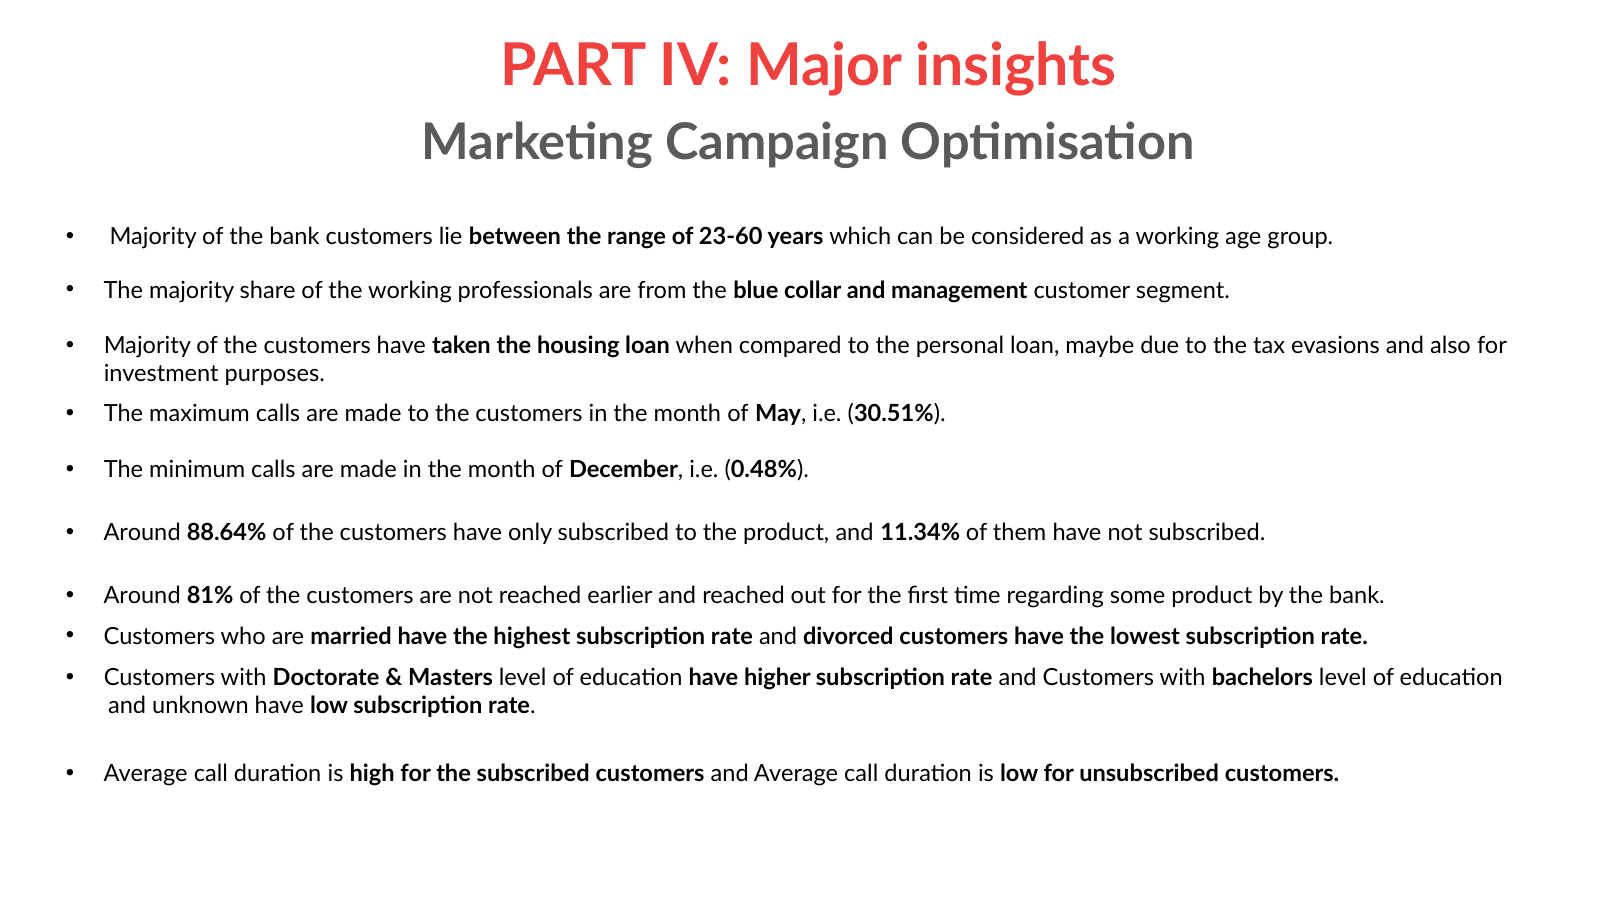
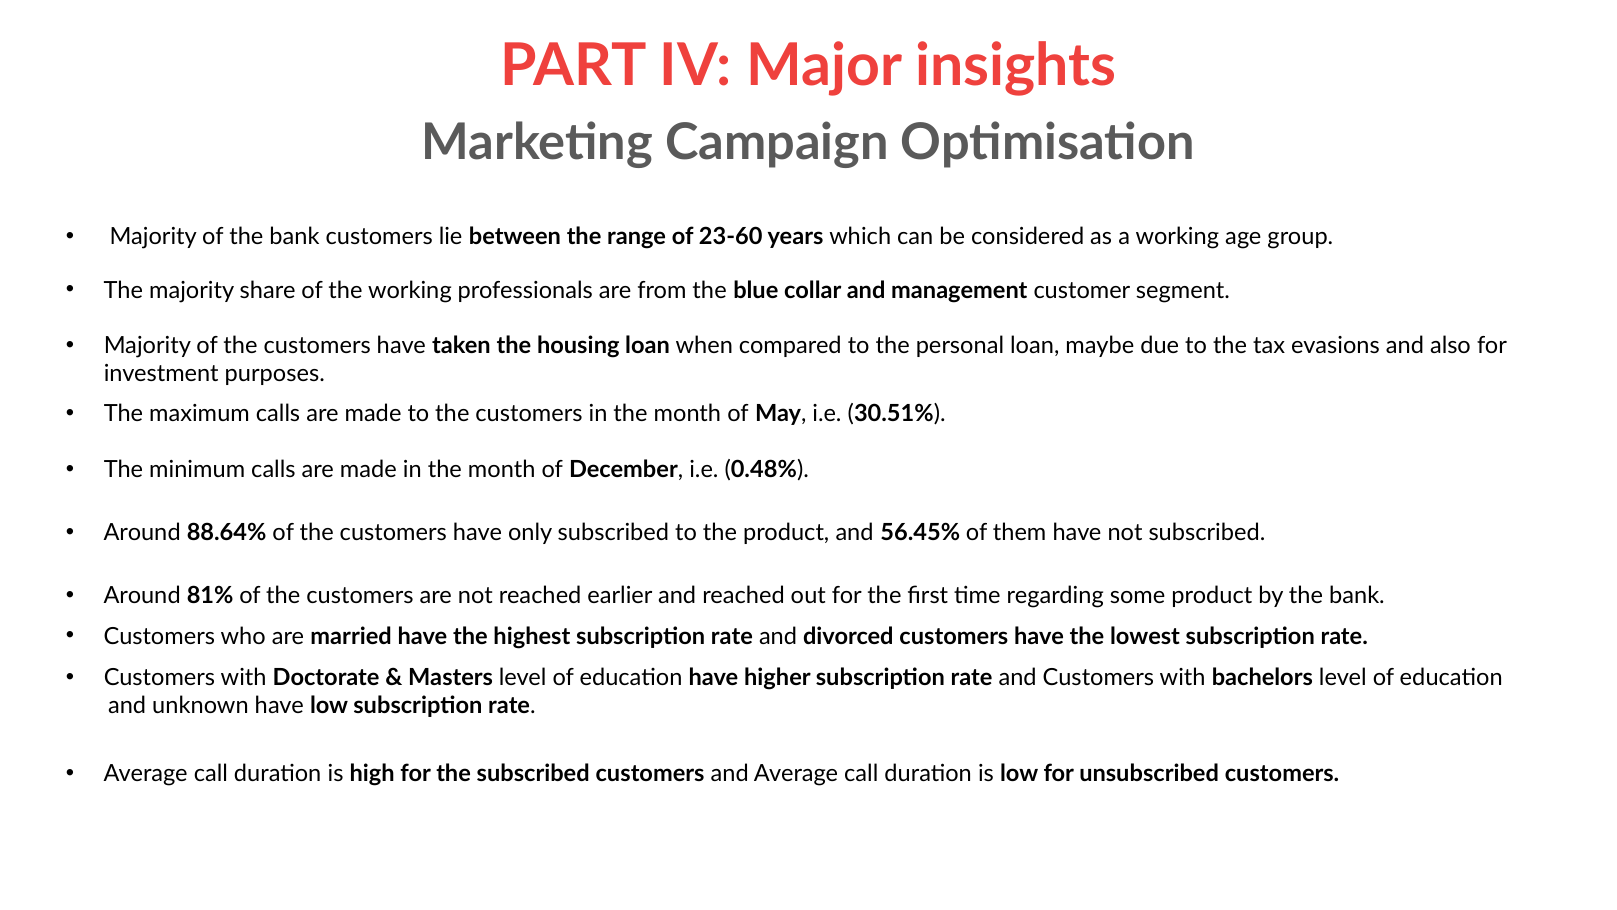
11.34%: 11.34% -> 56.45%
